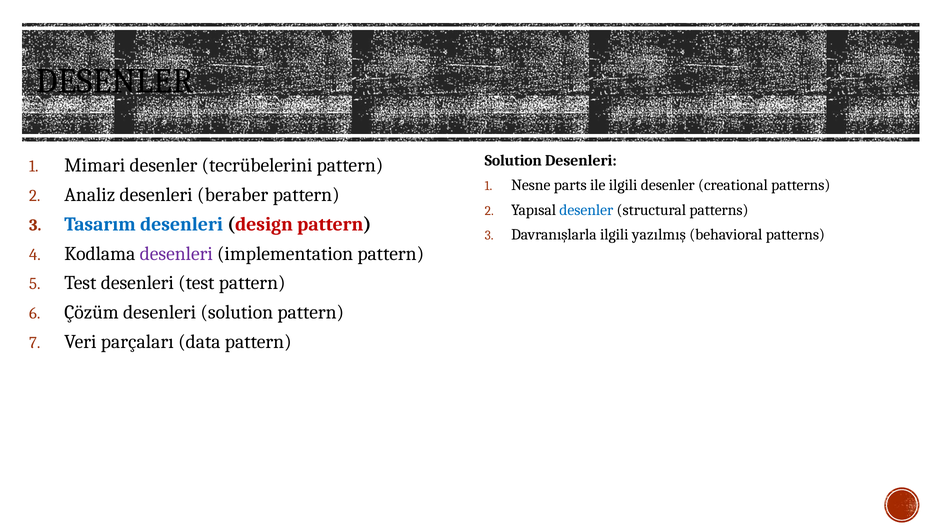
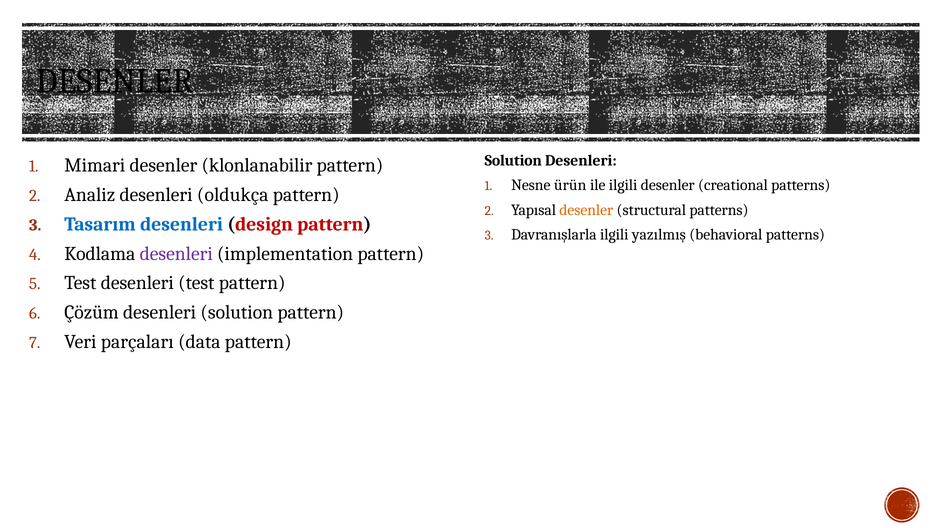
tecrübelerini: tecrübelerini -> klonlanabilir
parts: parts -> ürün
beraber: beraber -> oldukça
desenler at (586, 210) colour: blue -> orange
